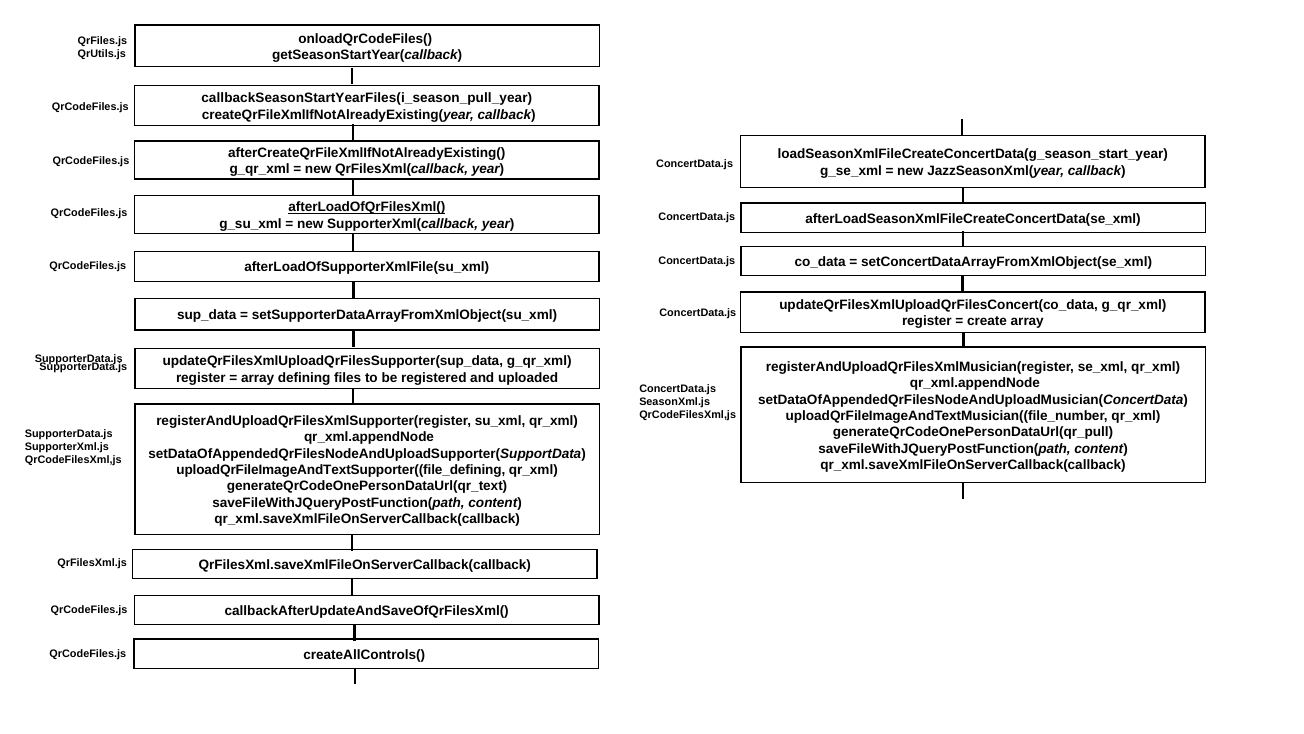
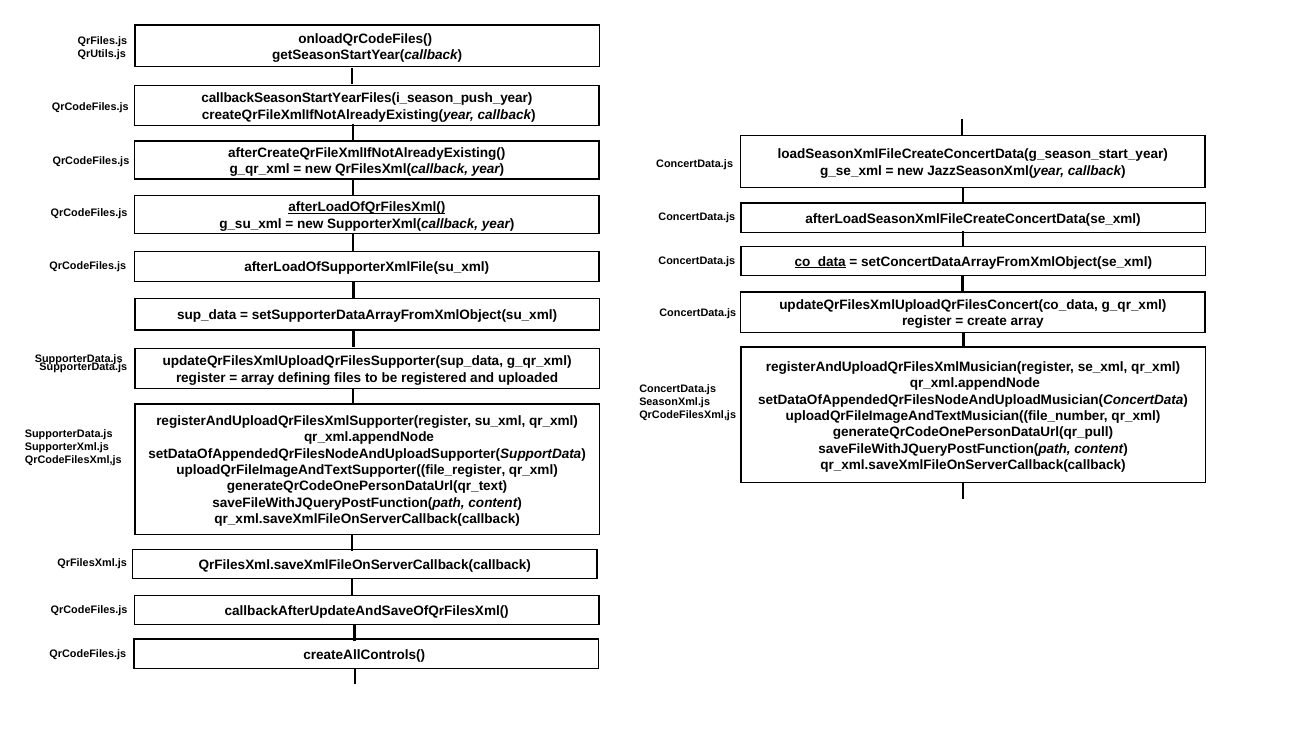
callbackSeasonStartYearFiles(i_season_pull_year: callbackSeasonStartYearFiles(i_season_pull_year -> callbackSeasonStartYearFiles(i_season_push_year
co_data underline: none -> present
uploadQrFileImageAndTextSupporter((file_defining: uploadQrFileImageAndTextSupporter((file_defining -> uploadQrFileImageAndTextSupporter((file_register
